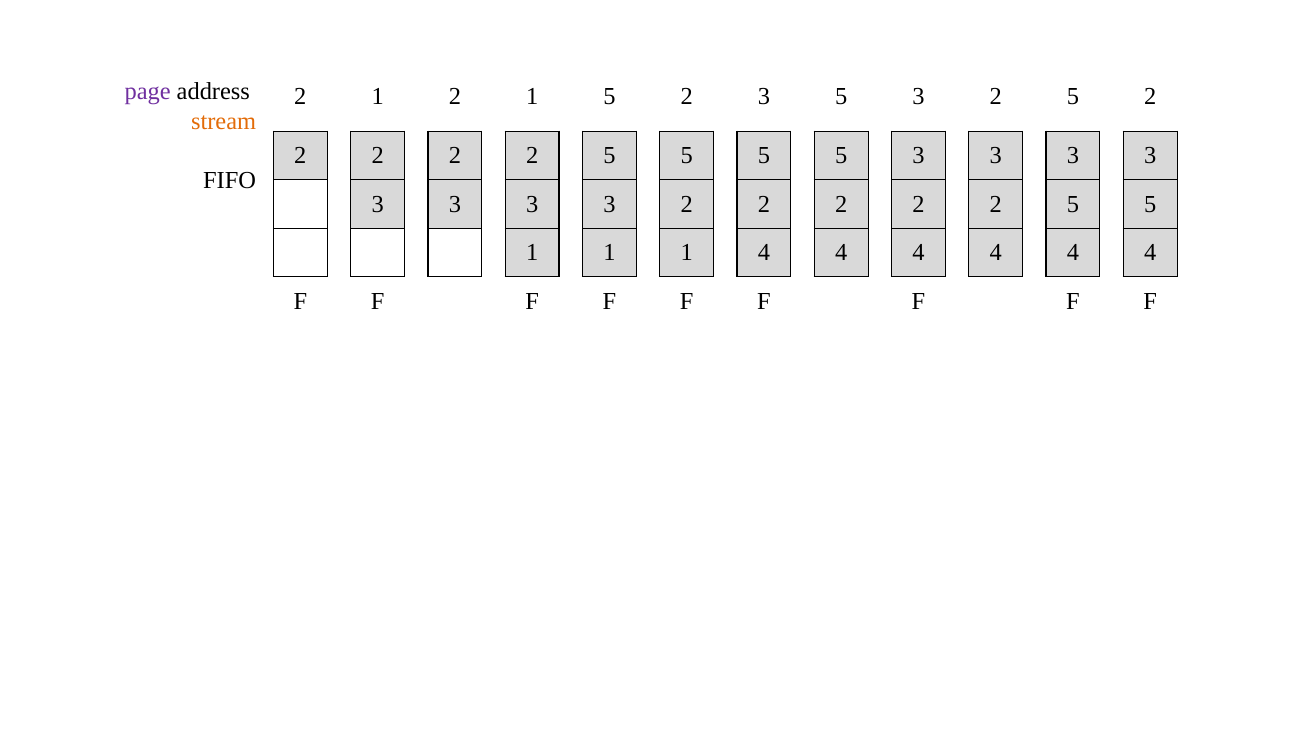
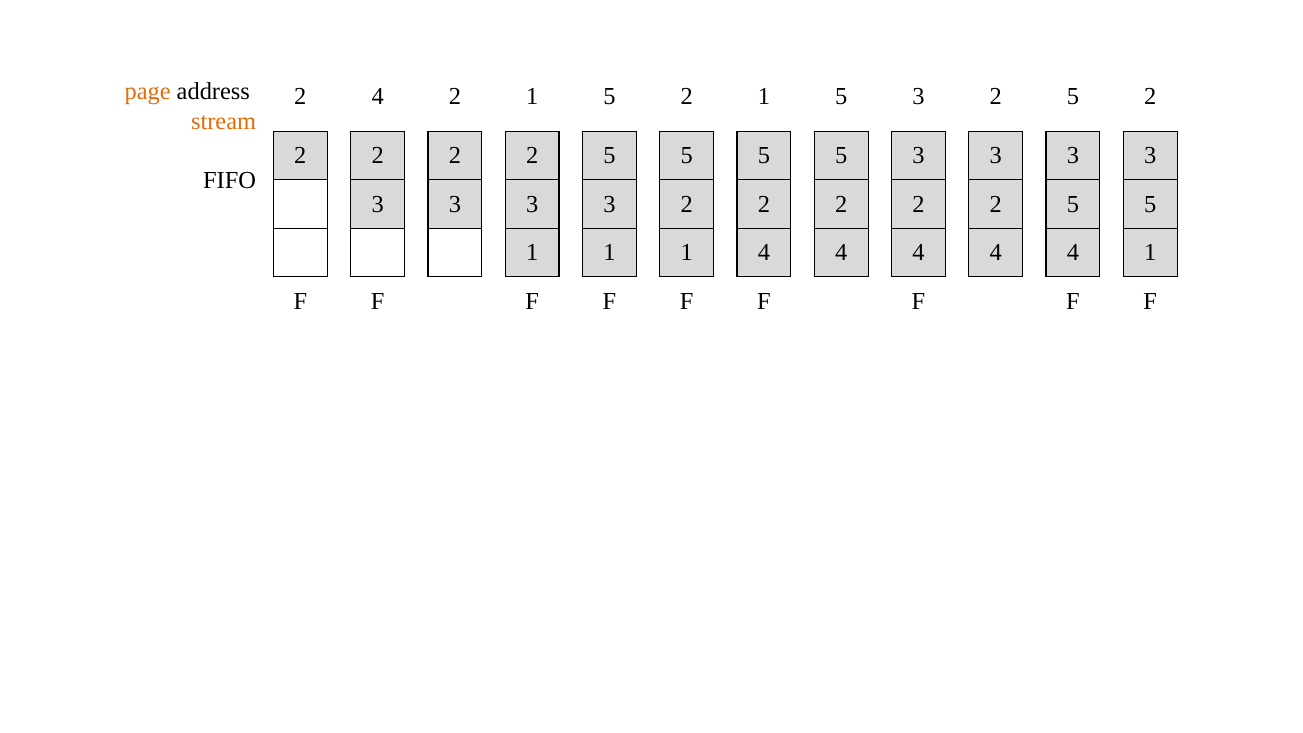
page colour: purple -> orange
1 at (378, 96): 1 -> 4
5 2 3: 3 -> 1
4 at (1150, 253): 4 -> 1
